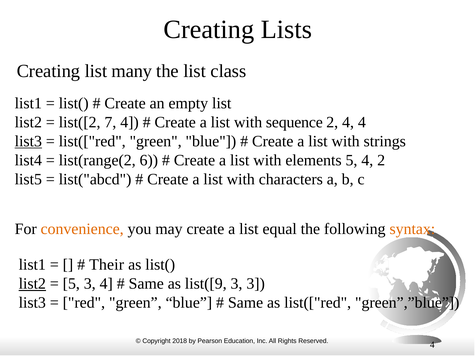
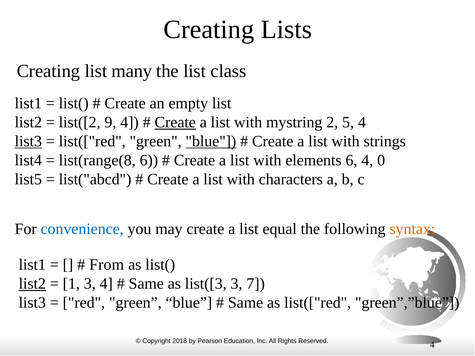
7: 7 -> 9
Create at (175, 122) underline: none -> present
sequence: sequence -> mystring
2 4: 4 -> 5
blue at (211, 141) underline: none -> present
list(range(2: list(range(2 -> list(range(8
elements 5: 5 -> 6
4 2: 2 -> 0
convenience colour: orange -> blue
Their: Their -> From
5 at (71, 284): 5 -> 1
list([9: list([9 -> list([3
3 3: 3 -> 7
